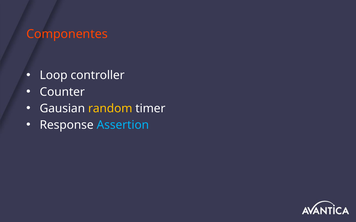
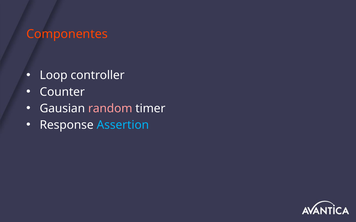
random colour: yellow -> pink
